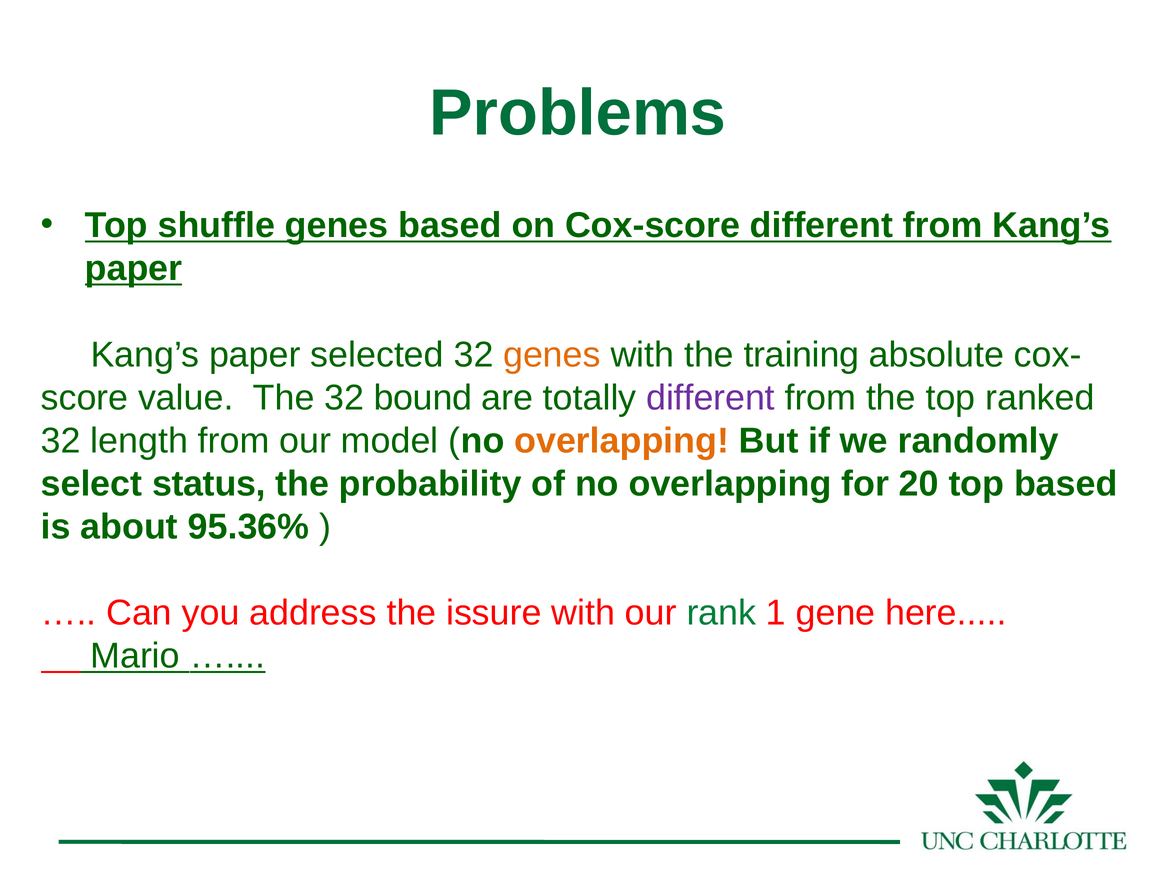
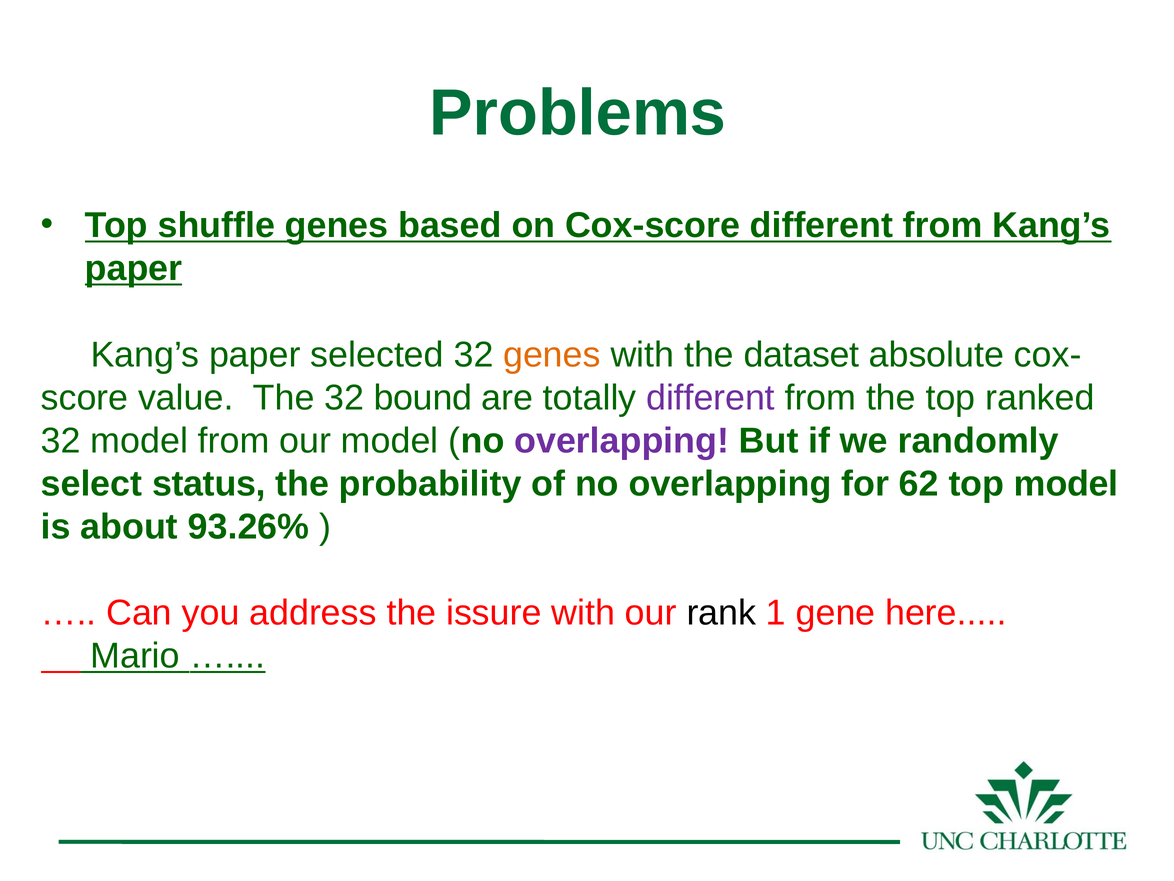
training: training -> dataset
32 length: length -> model
overlapping at (622, 441) colour: orange -> purple
20: 20 -> 62
top based: based -> model
95.36%: 95.36% -> 93.26%
rank colour: green -> black
